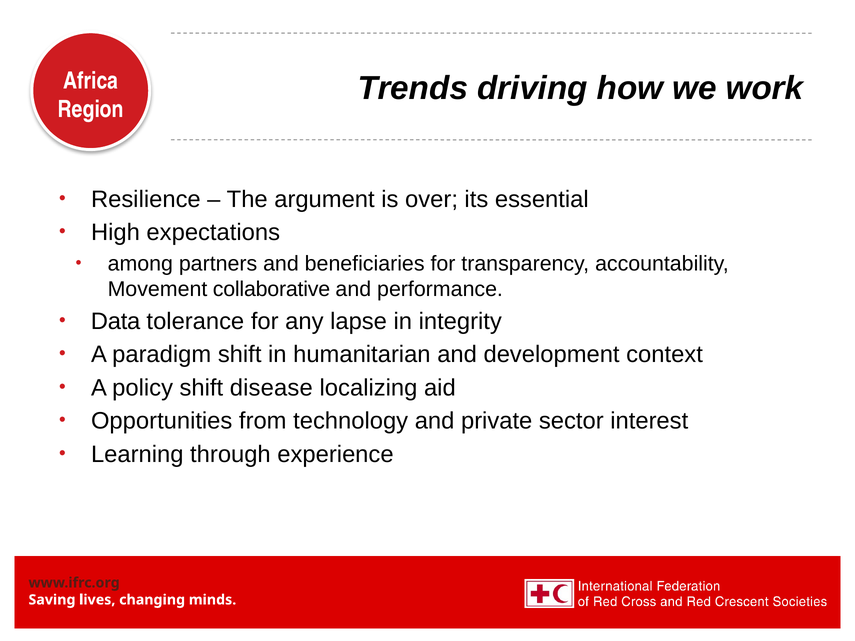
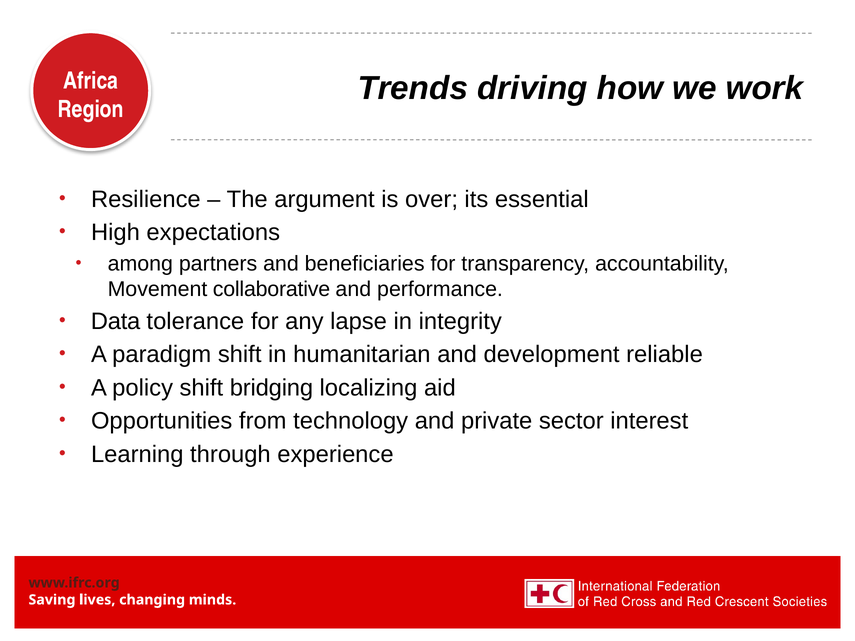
context: context -> reliable
disease: disease -> bridging
